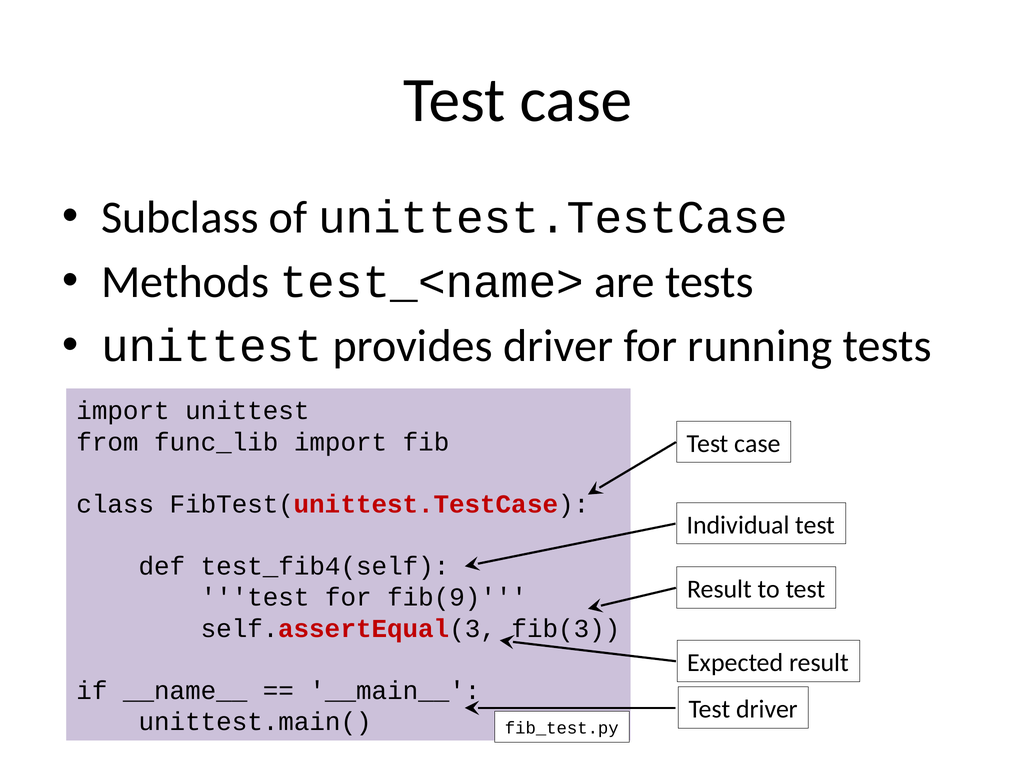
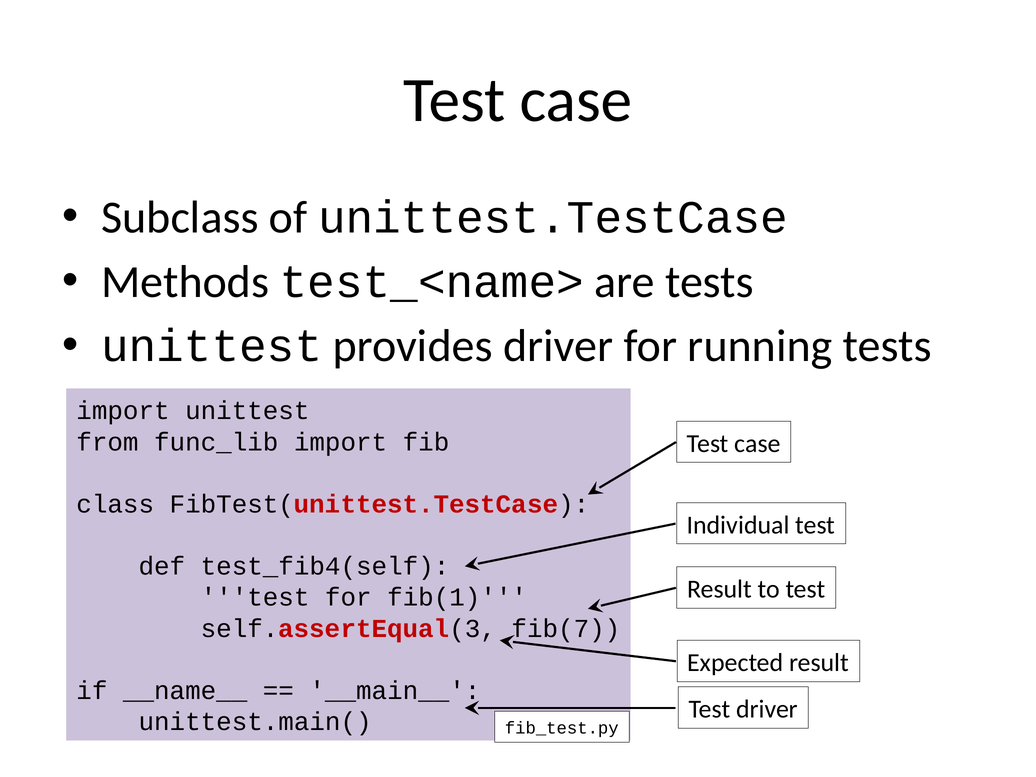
fib(9: fib(9 -> fib(1
fib(3: fib(3 -> fib(7
